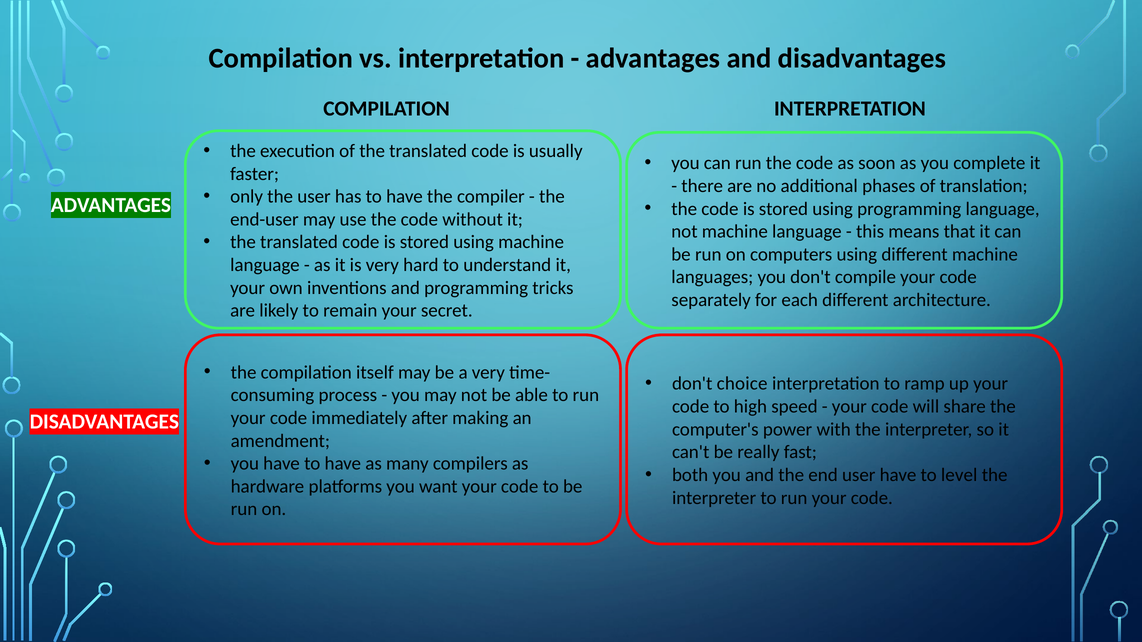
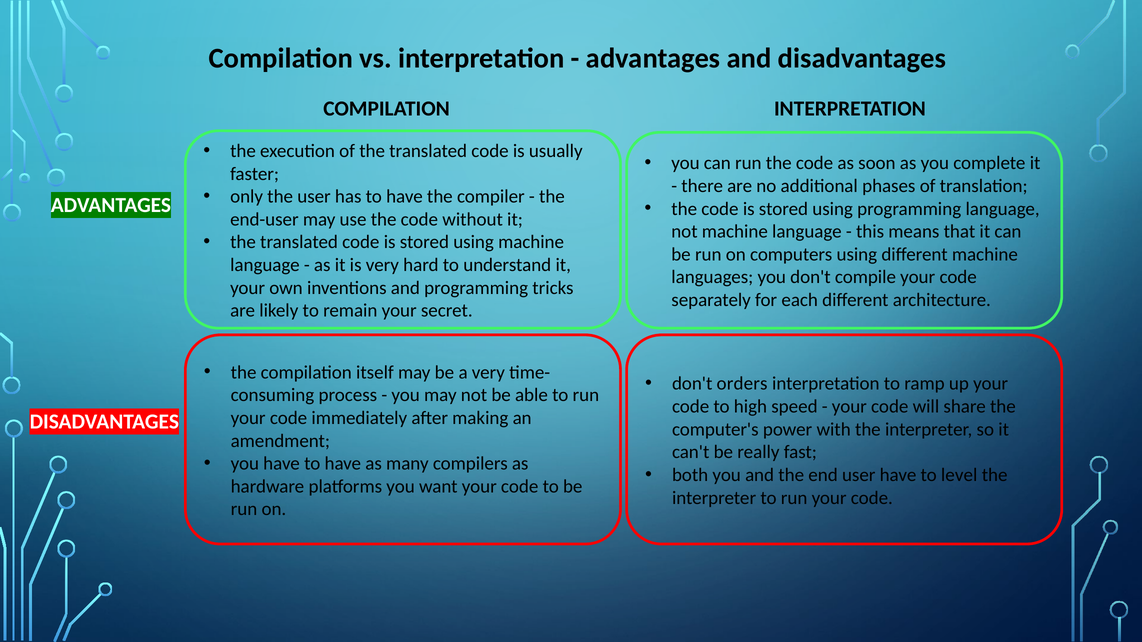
choice: choice -> orders
